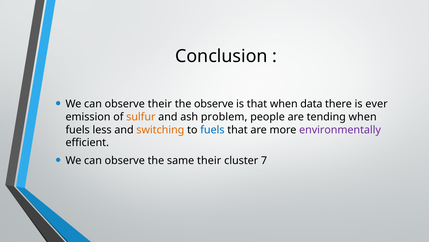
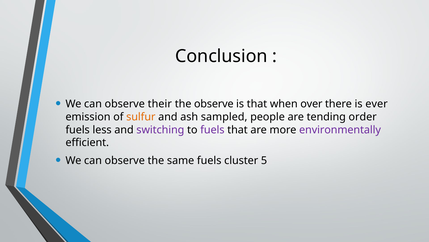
data: data -> over
problem: problem -> sampled
tending when: when -> order
switching colour: orange -> purple
fuels at (212, 129) colour: blue -> purple
same their: their -> fuels
7: 7 -> 5
